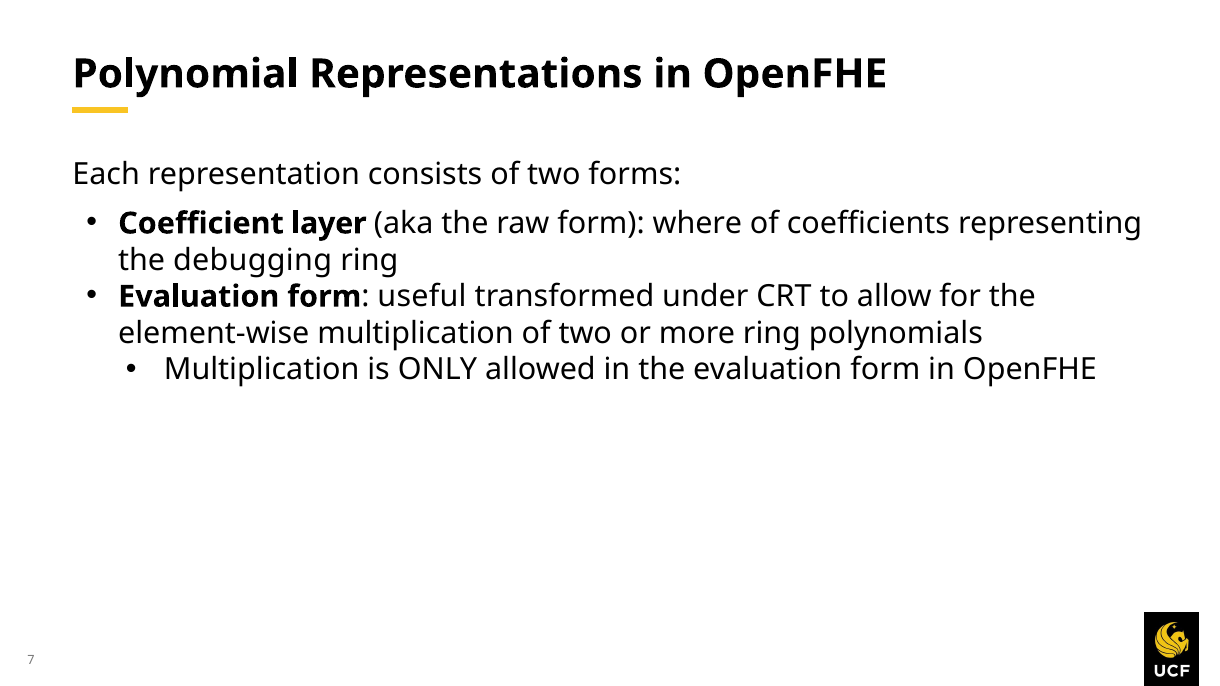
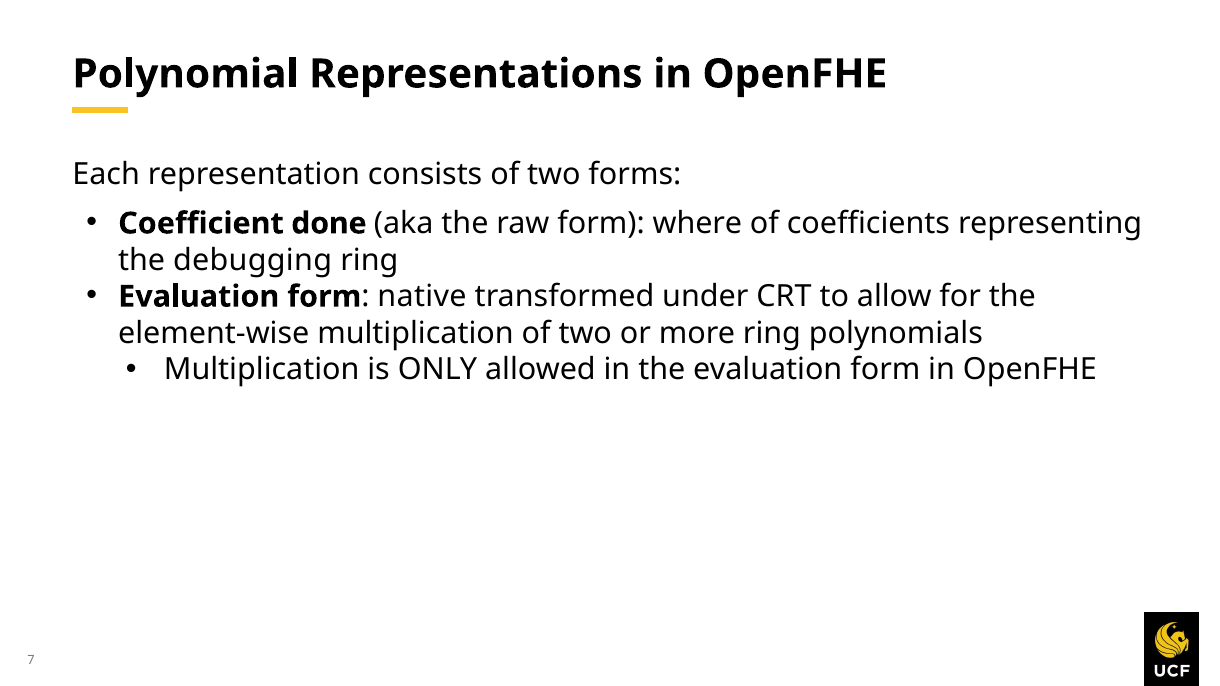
layer: layer -> done
useful: useful -> native
